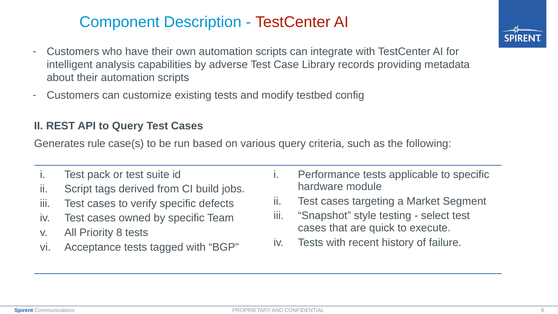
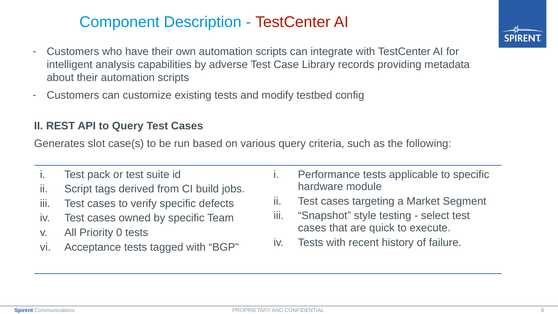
rule: rule -> slot
Priority 8: 8 -> 0
